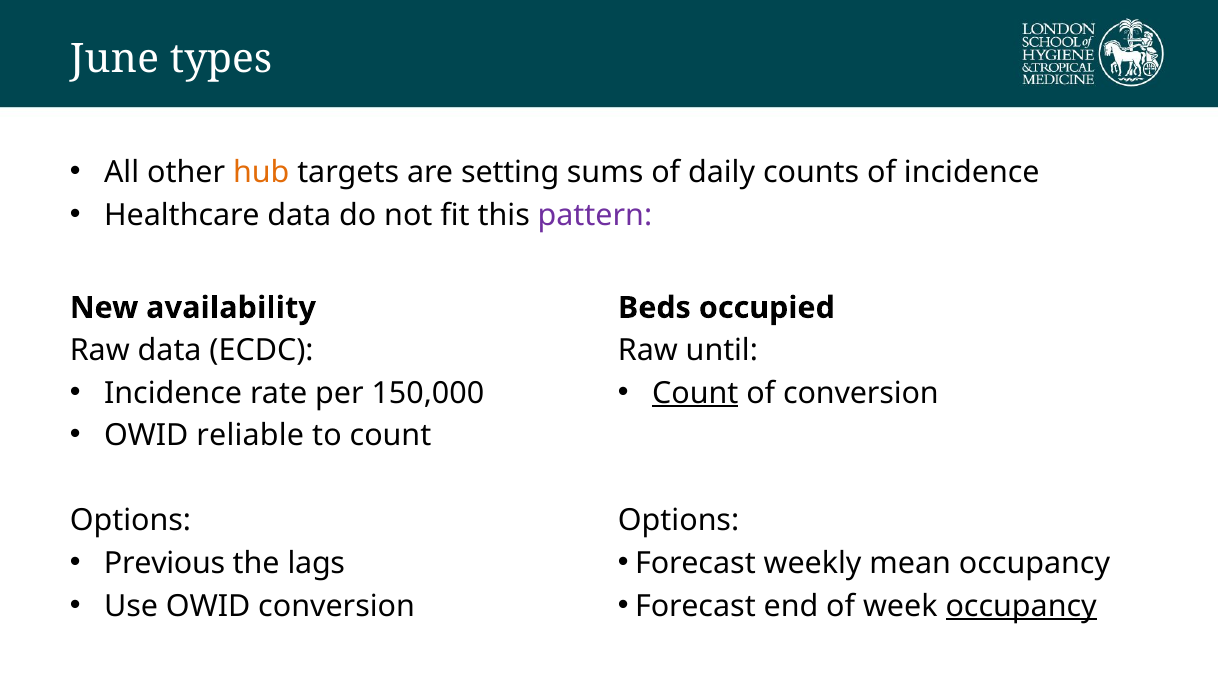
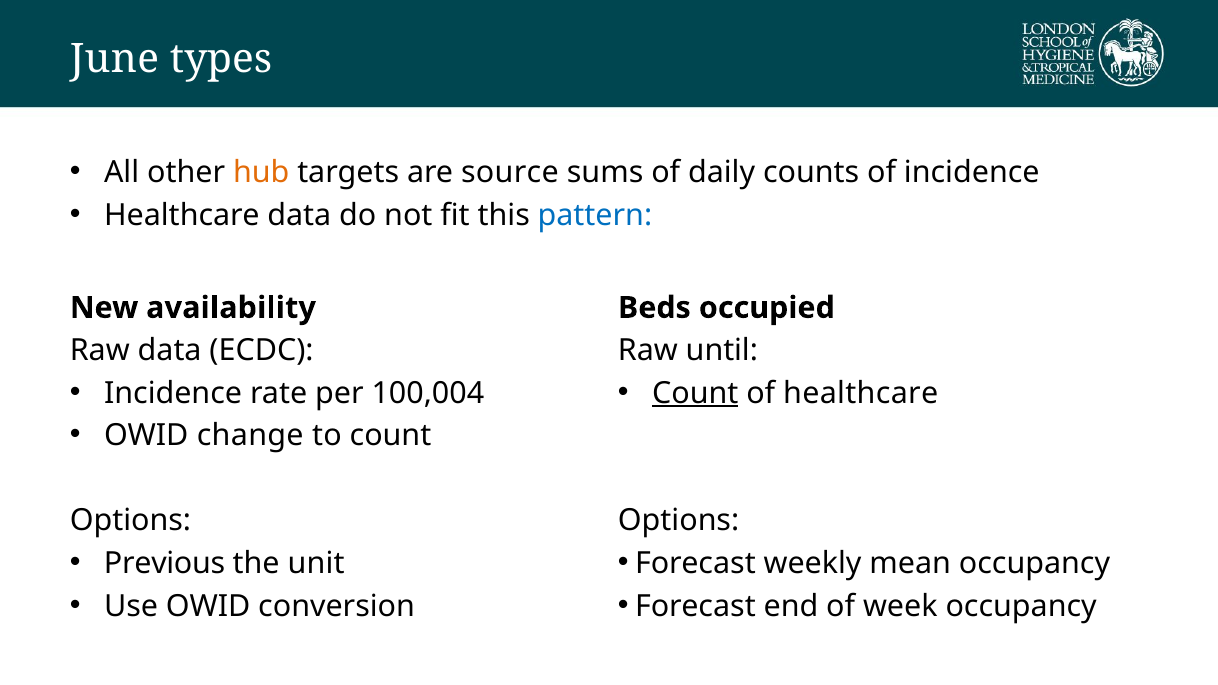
setting: setting -> source
pattern colour: purple -> blue
150,000: 150,000 -> 100,004
of conversion: conversion -> healthcare
reliable: reliable -> change
lags: lags -> unit
occupancy at (1021, 606) underline: present -> none
